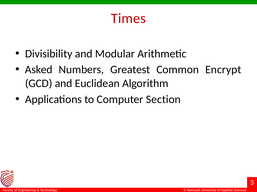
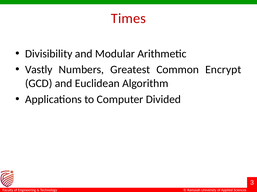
Asked: Asked -> Vastly
Section: Section -> Divided
